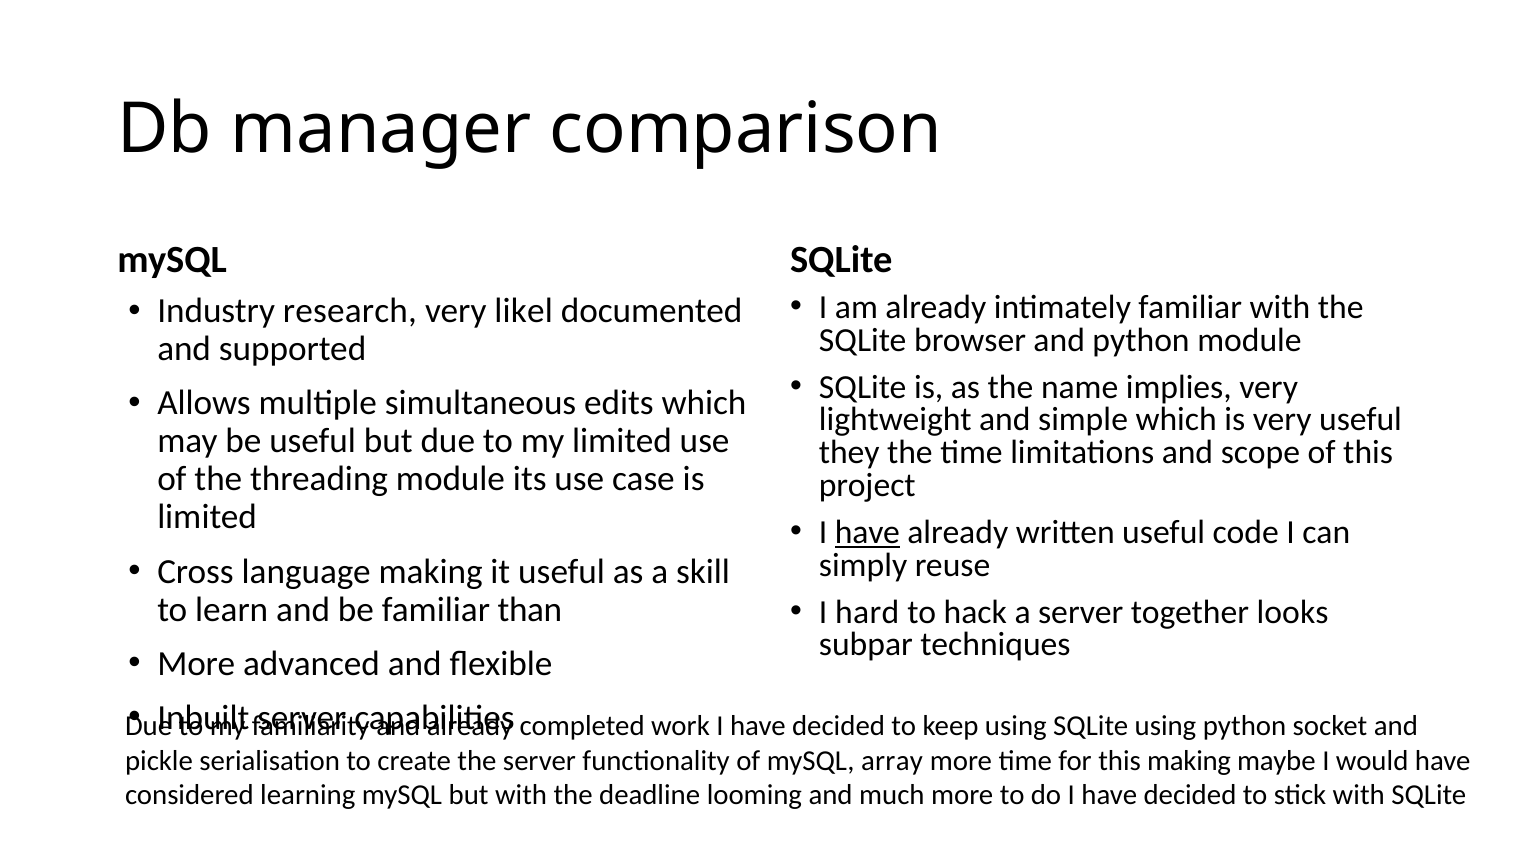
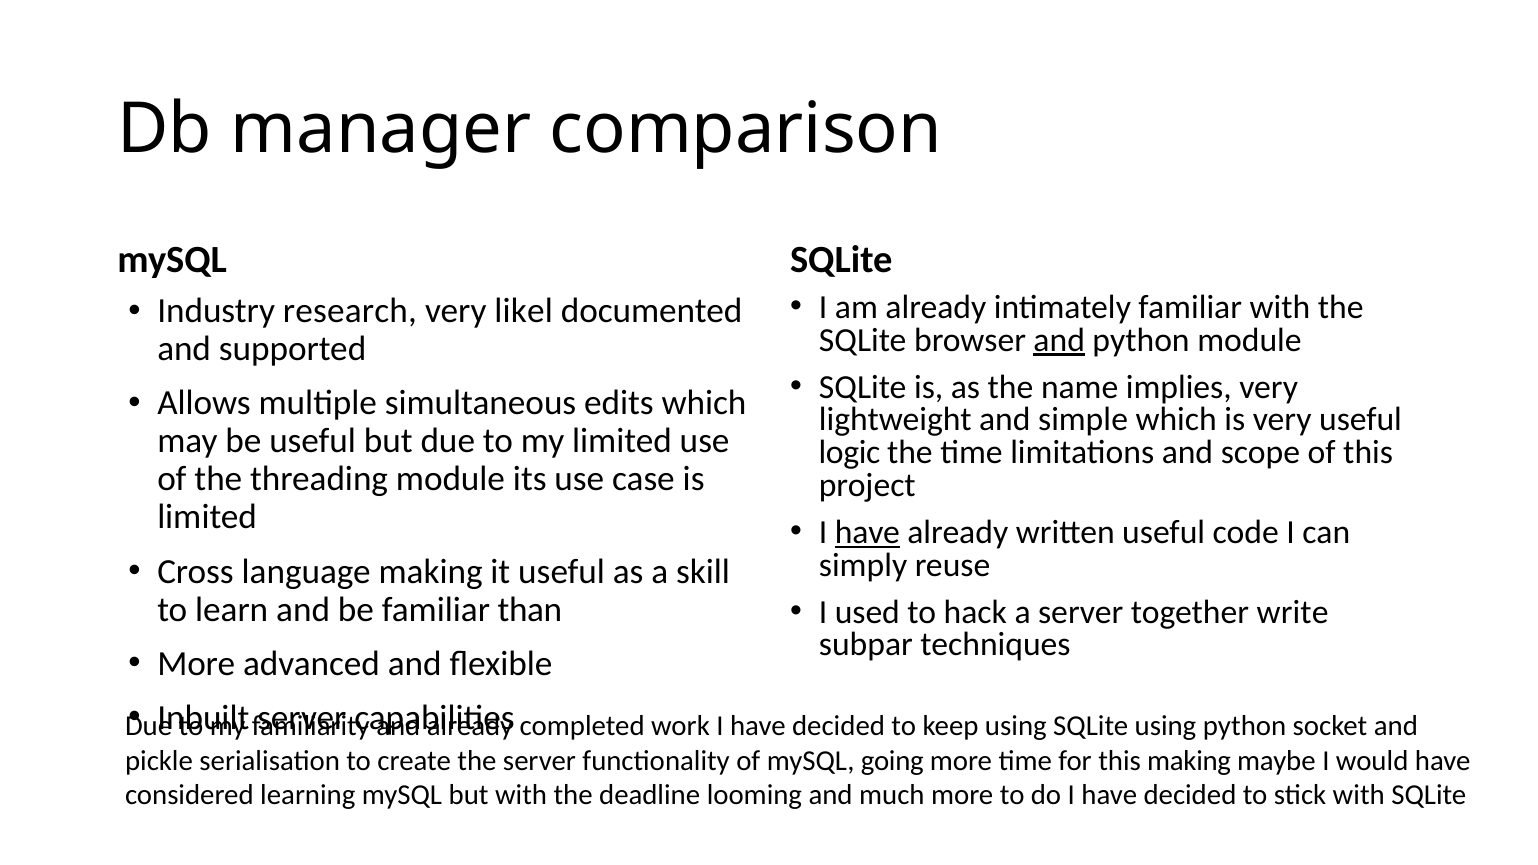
and at (1059, 340) underline: none -> present
they: they -> logic
hard: hard -> used
looks: looks -> write
array: array -> going
